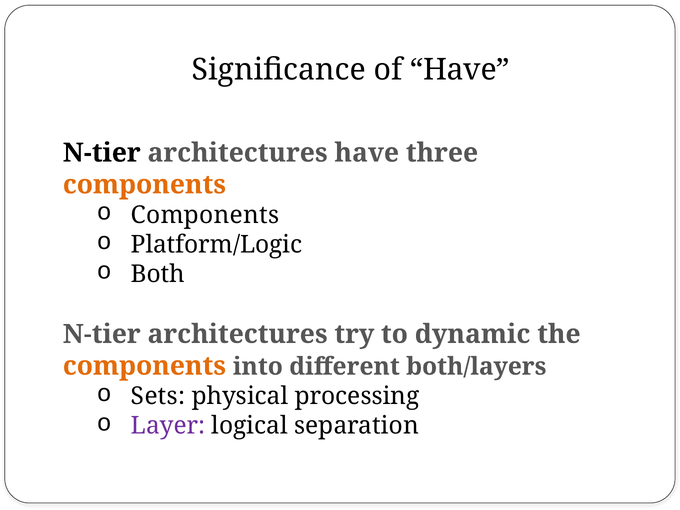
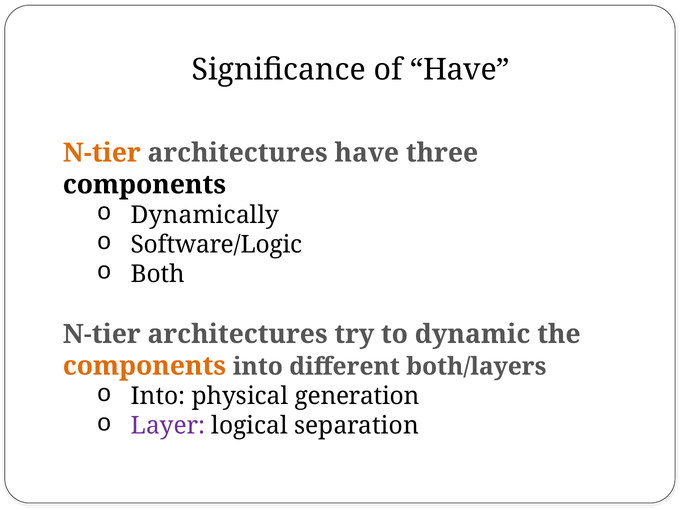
N-tier at (102, 153) colour: black -> orange
components at (144, 185) colour: orange -> black
Components at (205, 215): Components -> Dynamically
Platform/Logic: Platform/Logic -> Software/Logic
Sets at (158, 396): Sets -> Into
processing: processing -> generation
